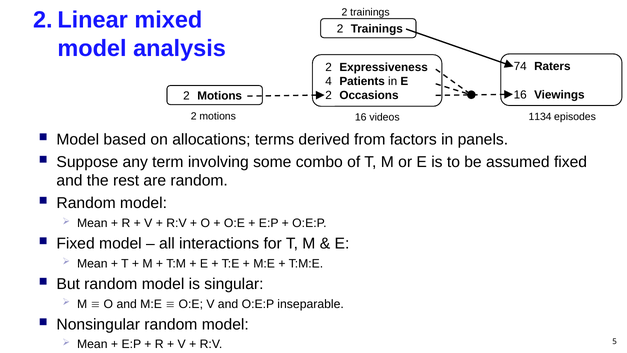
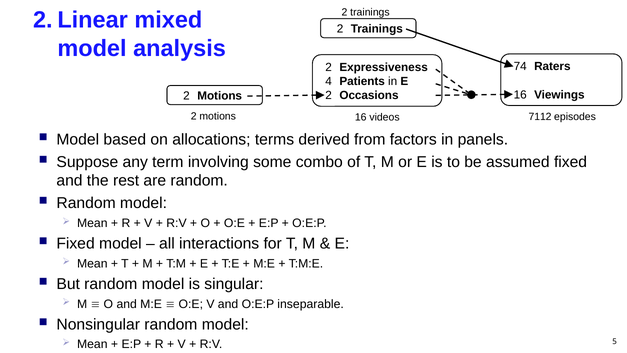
1134: 1134 -> 7112
